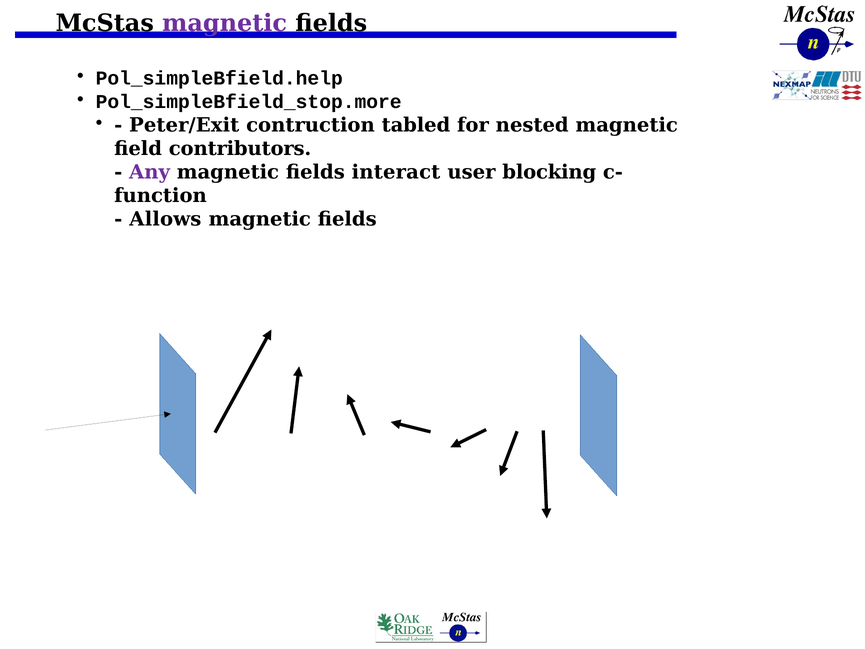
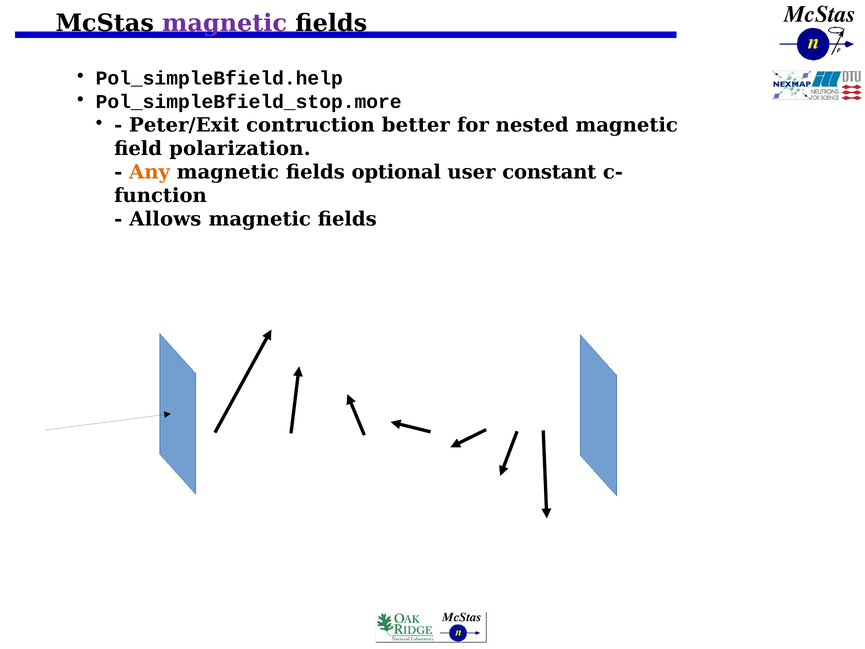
tabled: tabled -> better
contributors: contributors -> polarization
Any colour: purple -> orange
interact: interact -> optional
blocking: blocking -> constant
